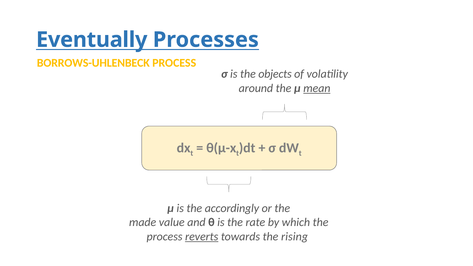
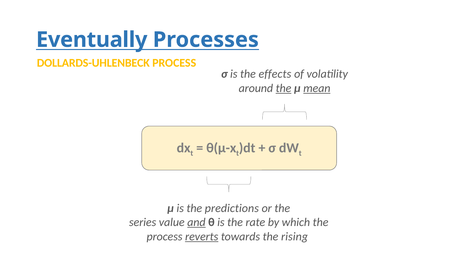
BORROWS-UHLENBECK: BORROWS-UHLENBECK -> DOLLARDS-UHLENBECK
objects: objects -> effects
the at (284, 88) underline: none -> present
accordingly: accordingly -> predictions
made: made -> series
and underline: none -> present
